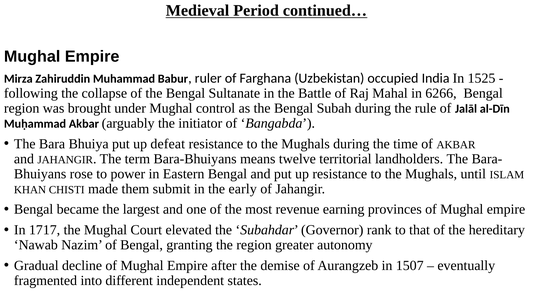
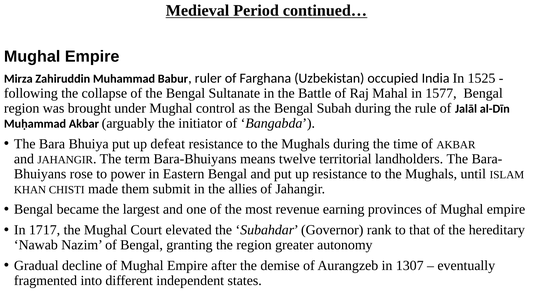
6266: 6266 -> 1577
early: early -> allies
1507: 1507 -> 1307
